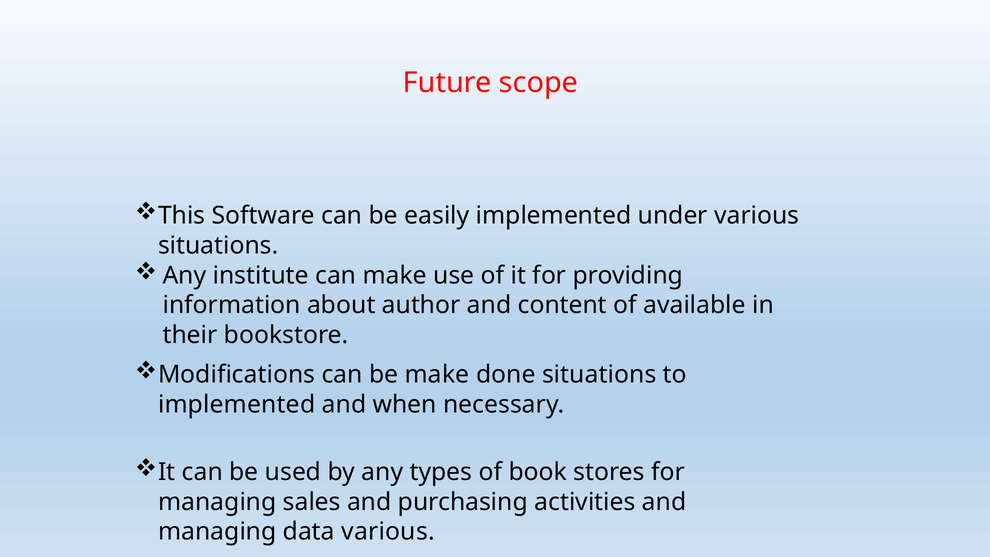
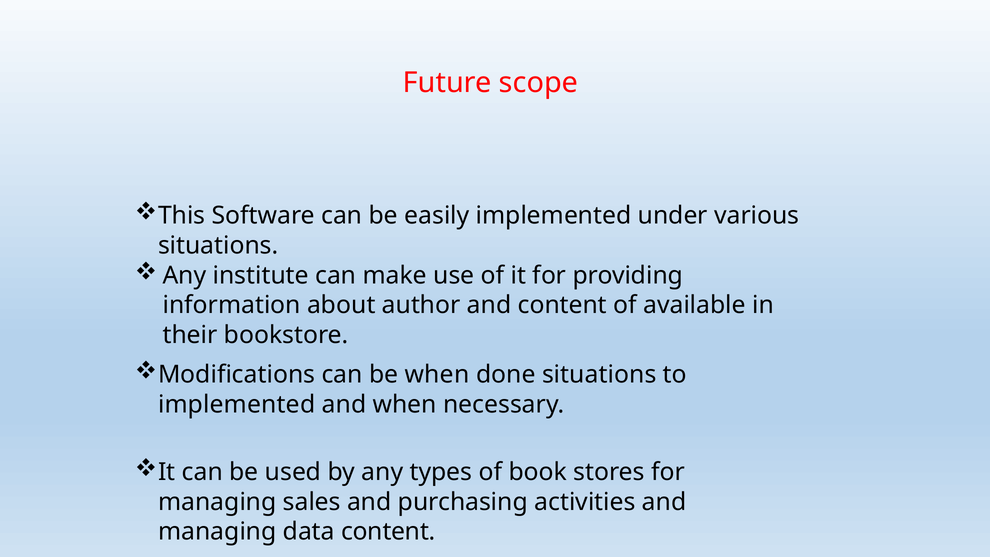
be make: make -> when
data various: various -> content
